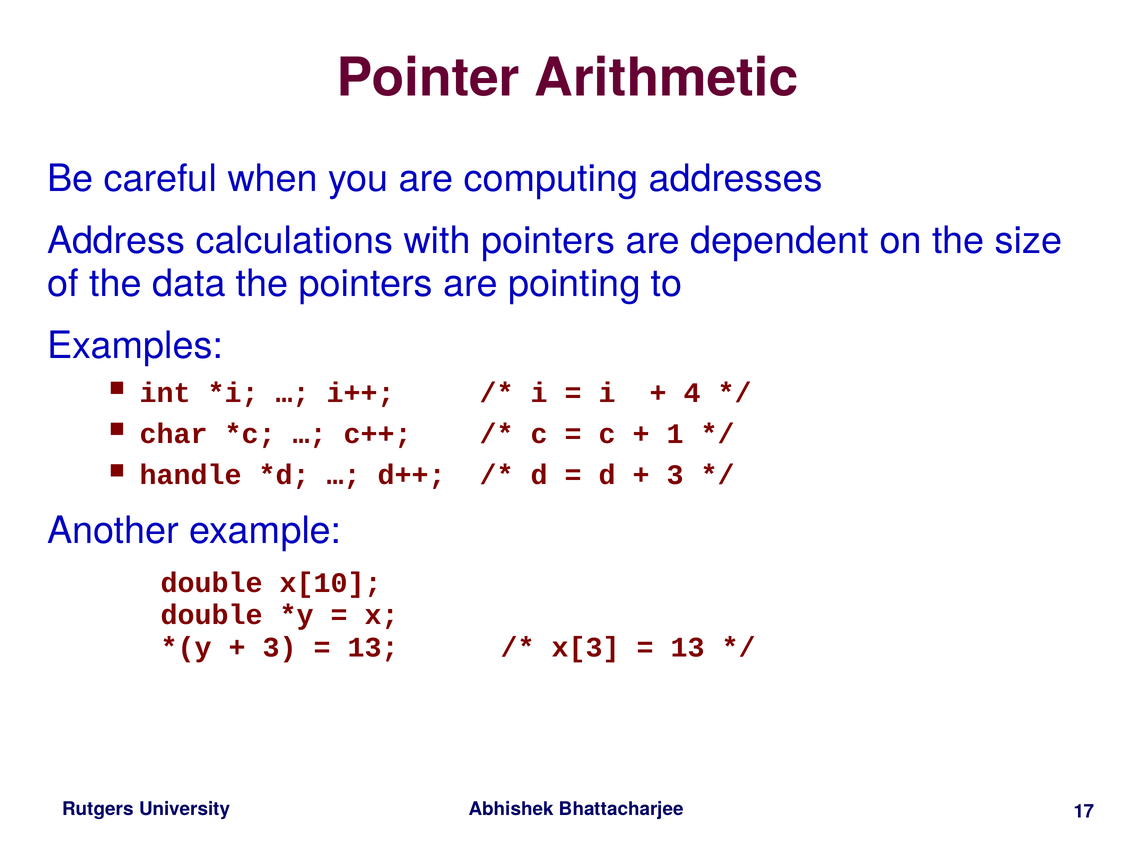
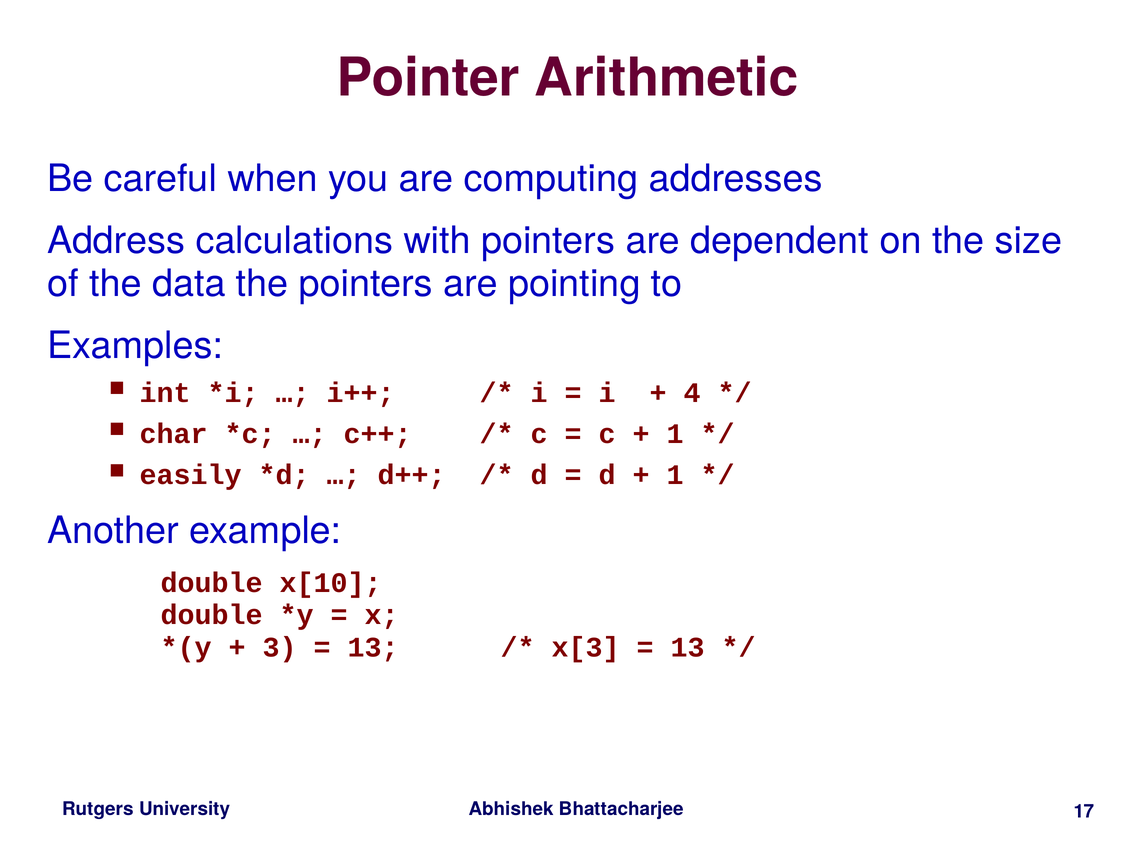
handle: handle -> easily
3 at (675, 475): 3 -> 1
